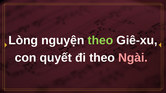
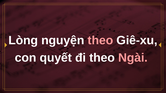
theo at (100, 40) colour: light green -> pink
